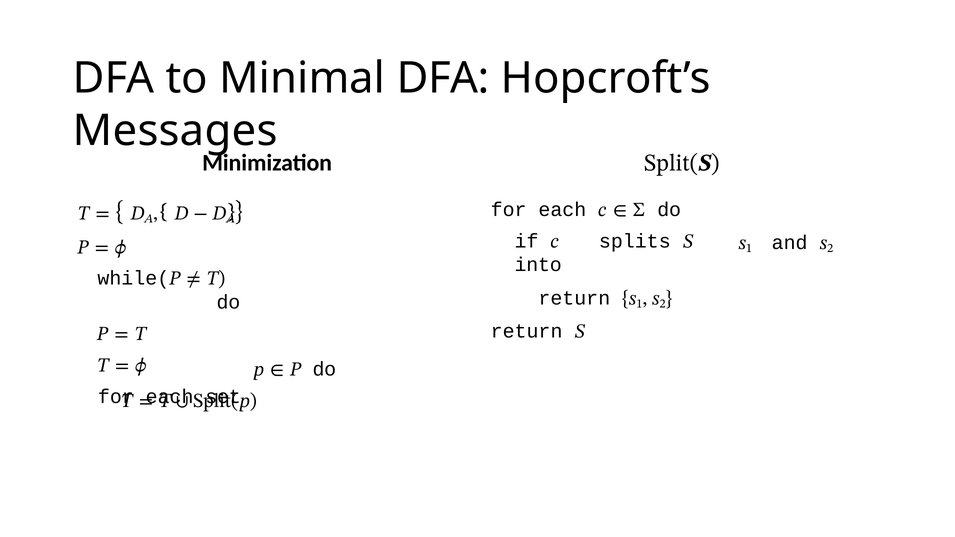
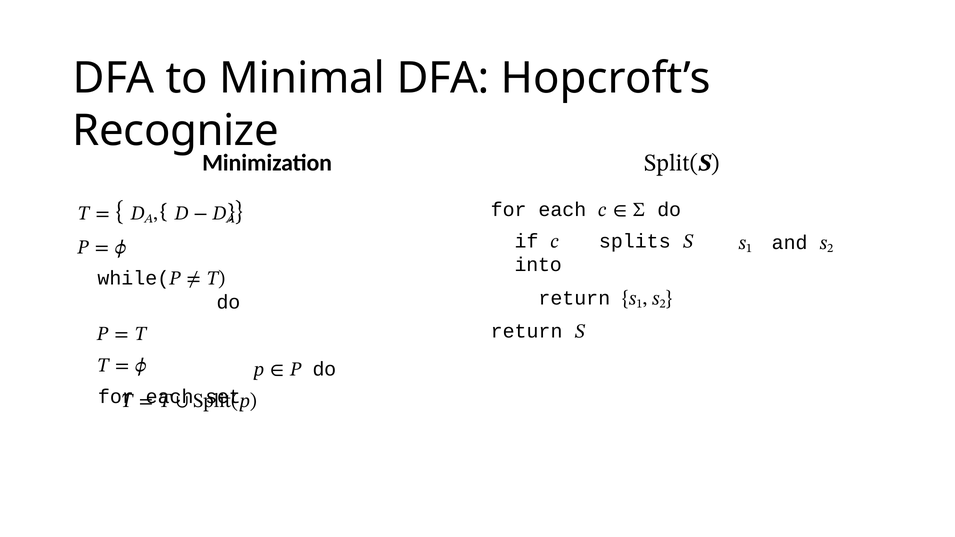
Messages: Messages -> Recognize
